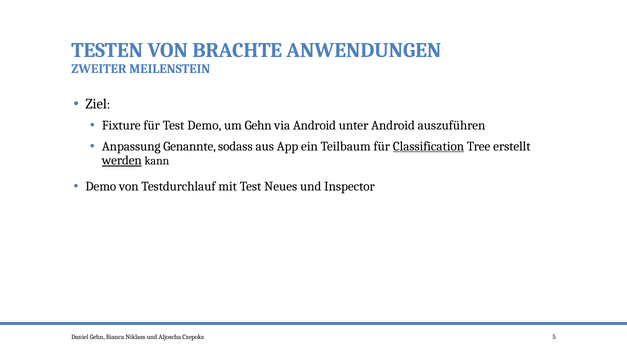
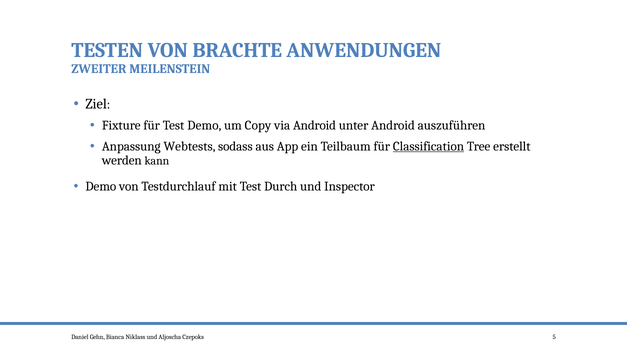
um Gehn: Gehn -> Copy
Genannte: Genannte -> Webtests
werden underline: present -> none
Neues: Neues -> Durch
